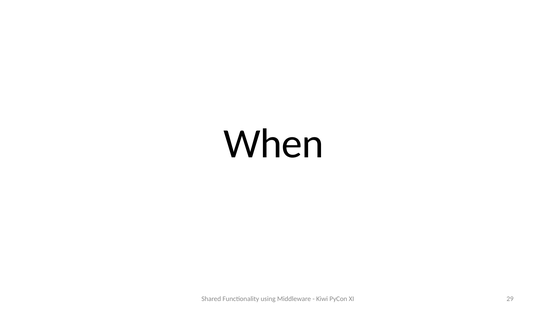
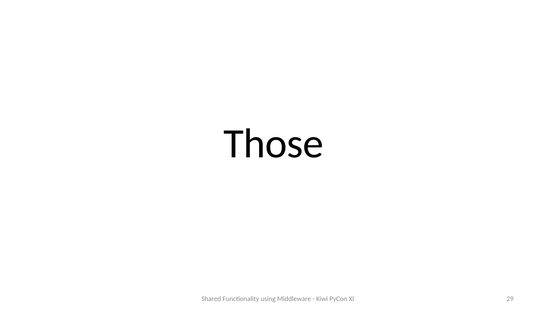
When: When -> Those
